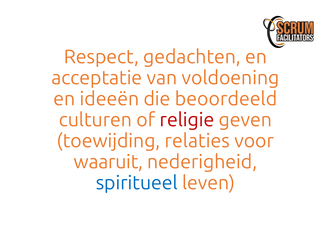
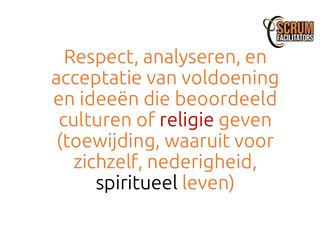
gedachten: gedachten -> analyseren
relaties: relaties -> waaruit
waaruit: waaruit -> zichzelf
spiritueel colour: blue -> black
